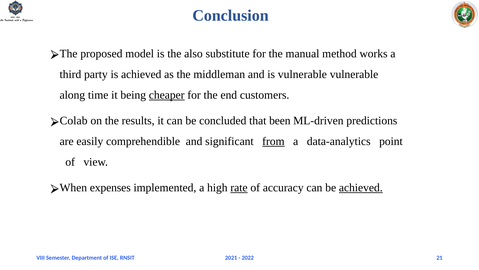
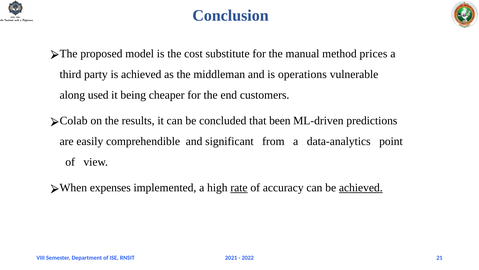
also: also -> cost
works: works -> prices
is vulnerable: vulnerable -> operations
time: time -> used
cheaper underline: present -> none
from underline: present -> none
